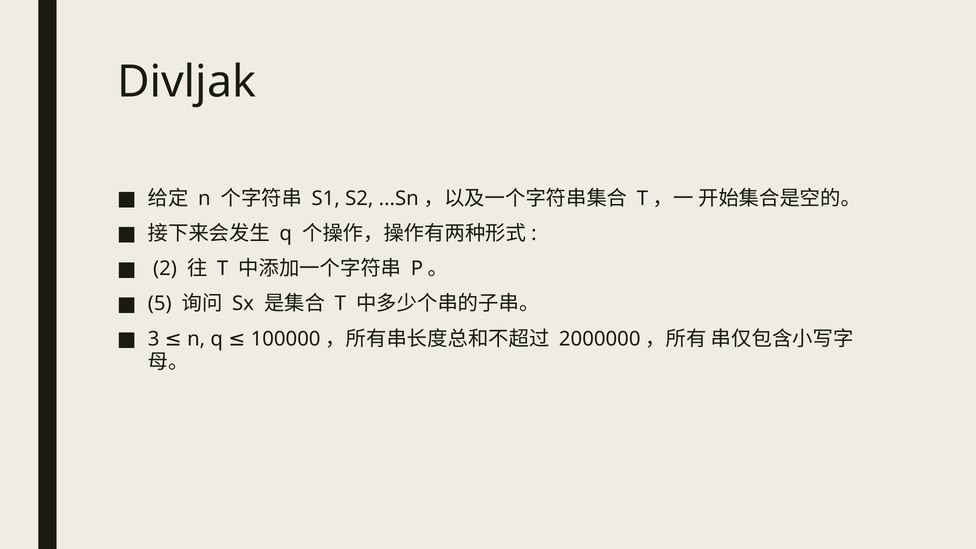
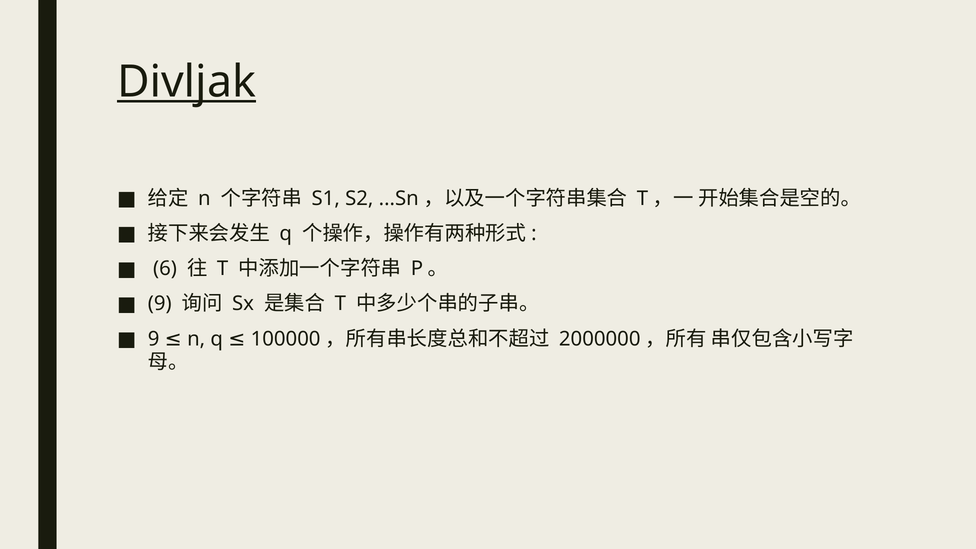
Divljak underline: none -> present
2: 2 -> 6
5 at (160, 304): 5 -> 9
3 at (154, 339): 3 -> 9
